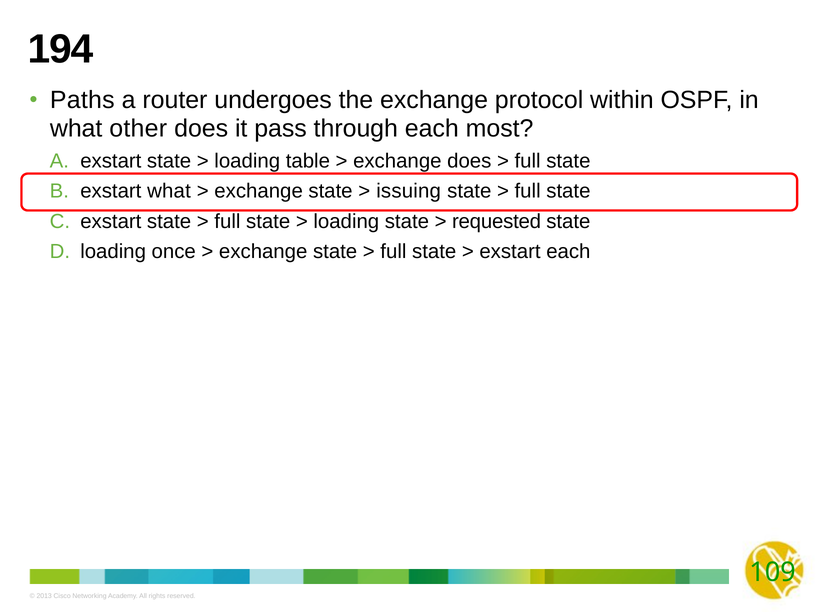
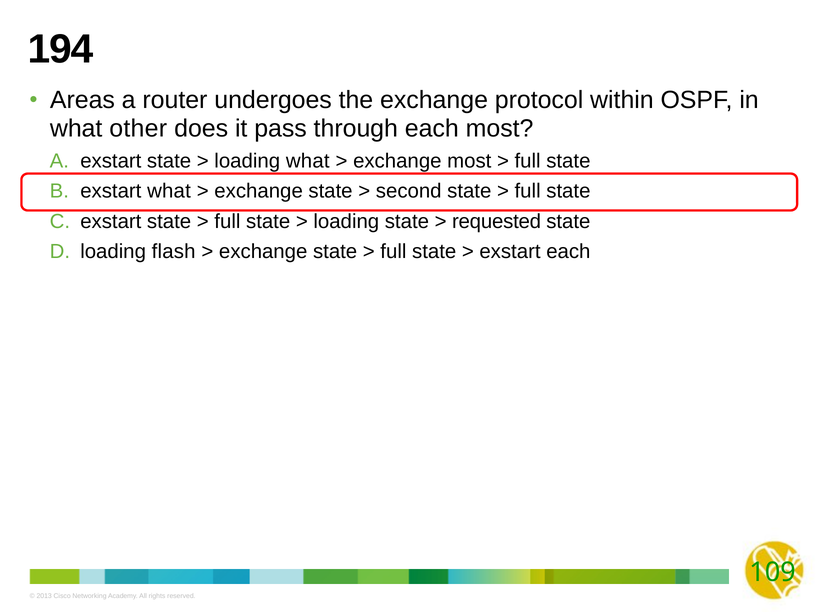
Paths: Paths -> Areas
loading table: table -> what
exchange does: does -> most
issuing: issuing -> second
once: once -> flash
